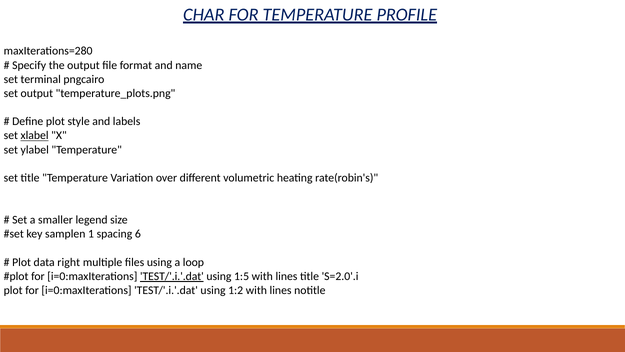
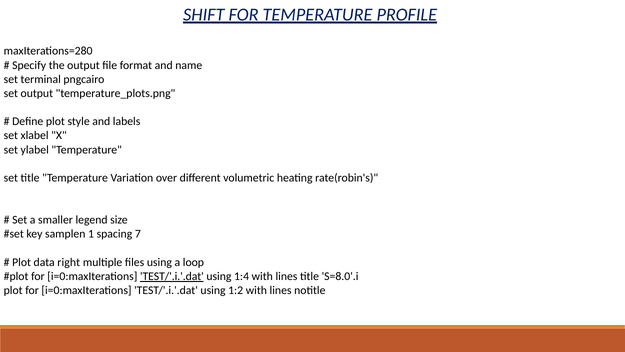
CHAR: CHAR -> SHIFT
xlabel underline: present -> none
6: 6 -> 7
1:5: 1:5 -> 1:4
S=2.0'.i: S=2.0'.i -> S=8.0'.i
